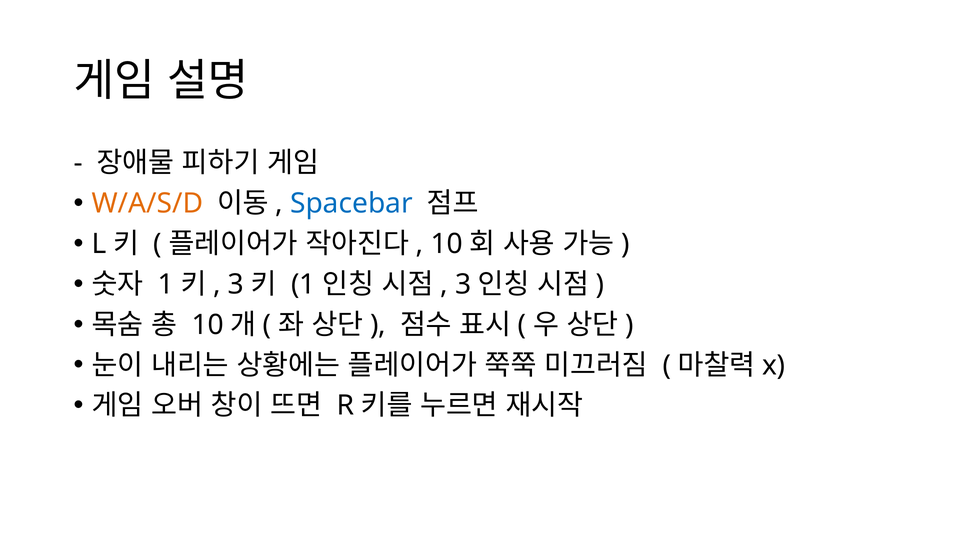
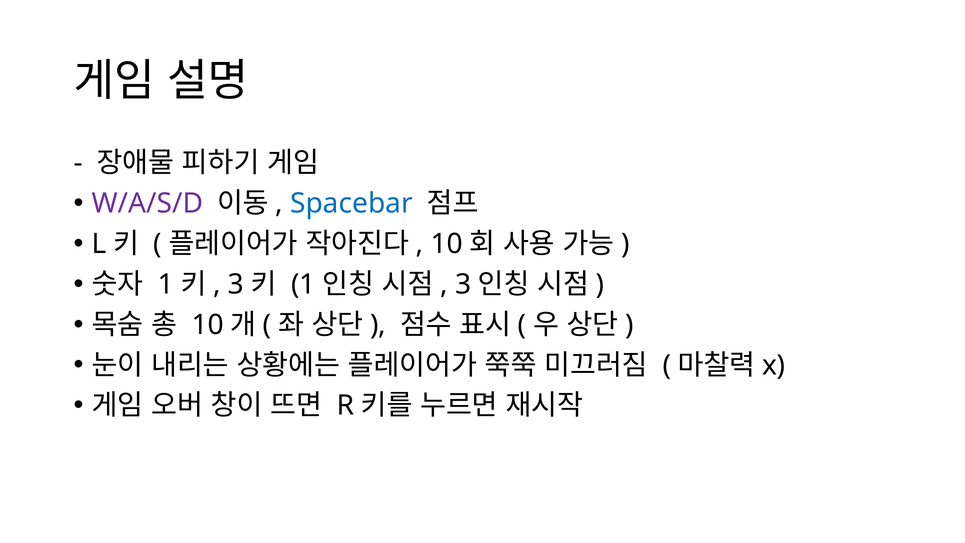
W/A/S/D colour: orange -> purple
